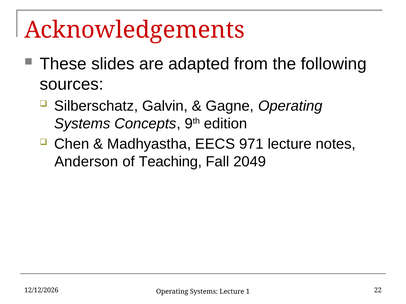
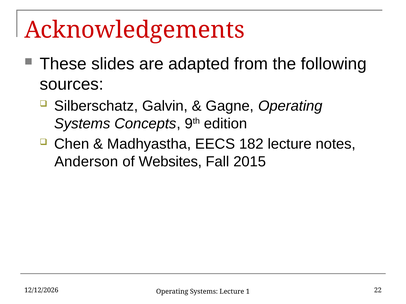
971: 971 -> 182
Teaching: Teaching -> Websites
2049: 2049 -> 2015
